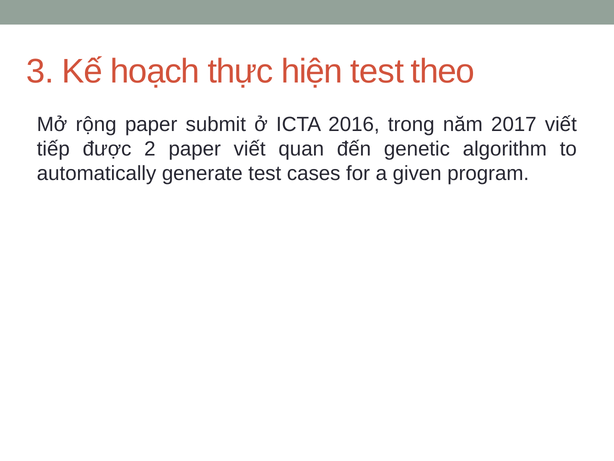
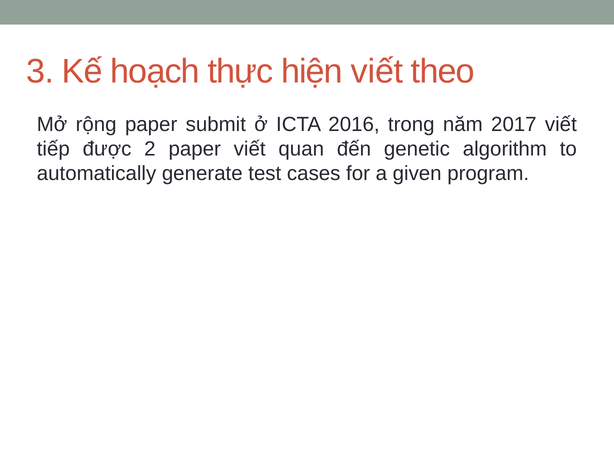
hiện test: test -> viết
